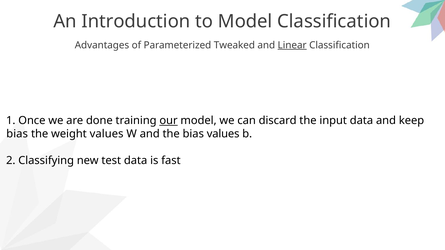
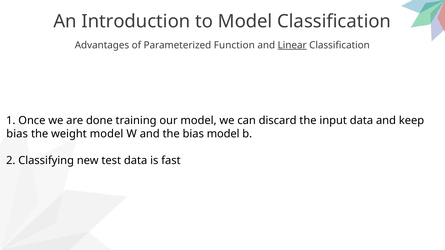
Tweaked: Tweaked -> Function
our underline: present -> none
weight values: values -> model
bias values: values -> model
